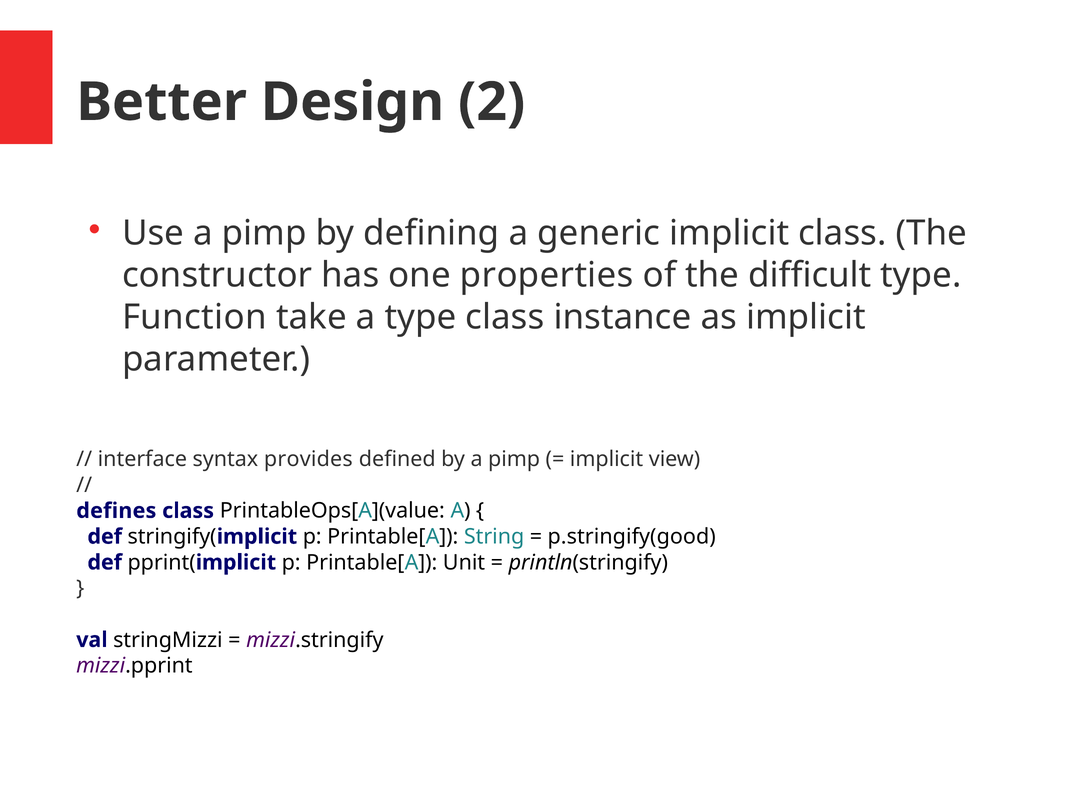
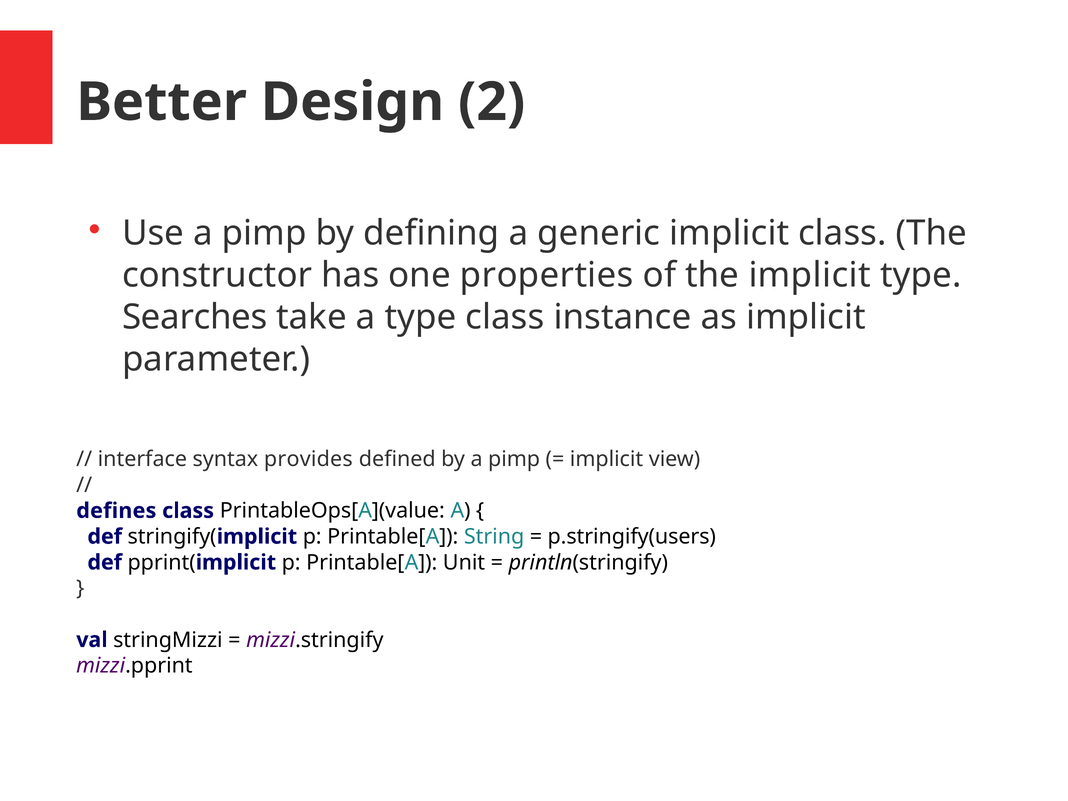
the difficult: difficult -> implicit
Function: Function -> Searches
p.stringify(good: p.stringify(good -> p.stringify(users
